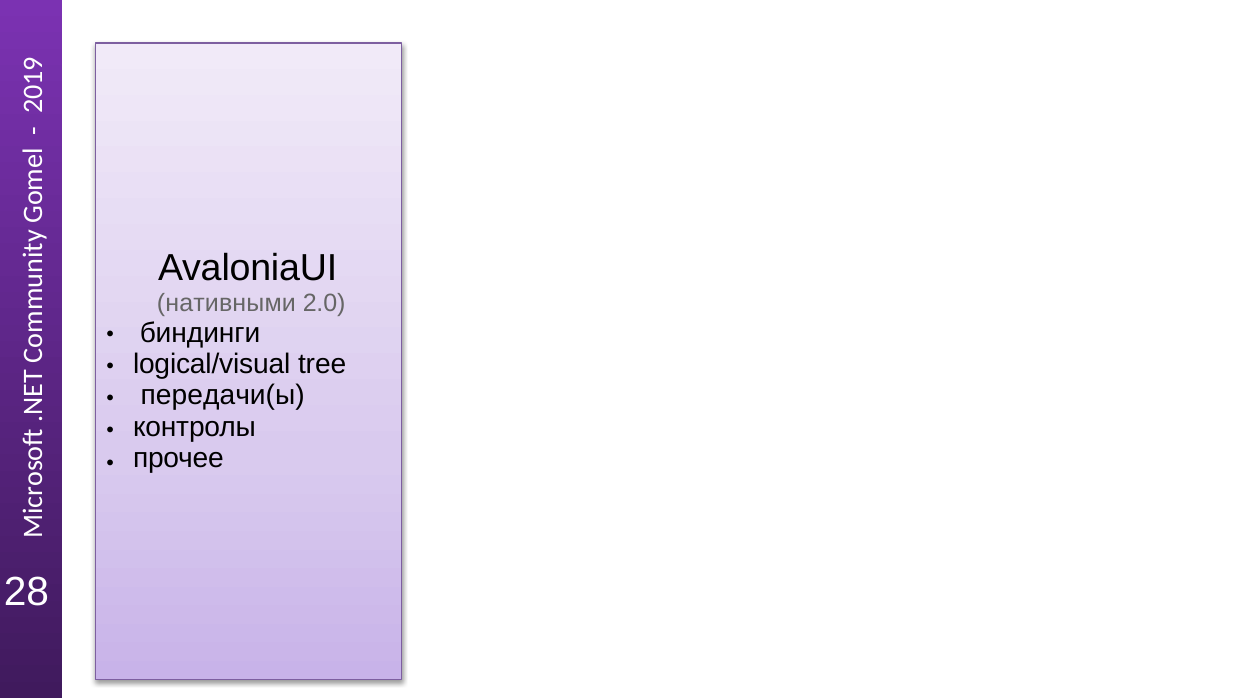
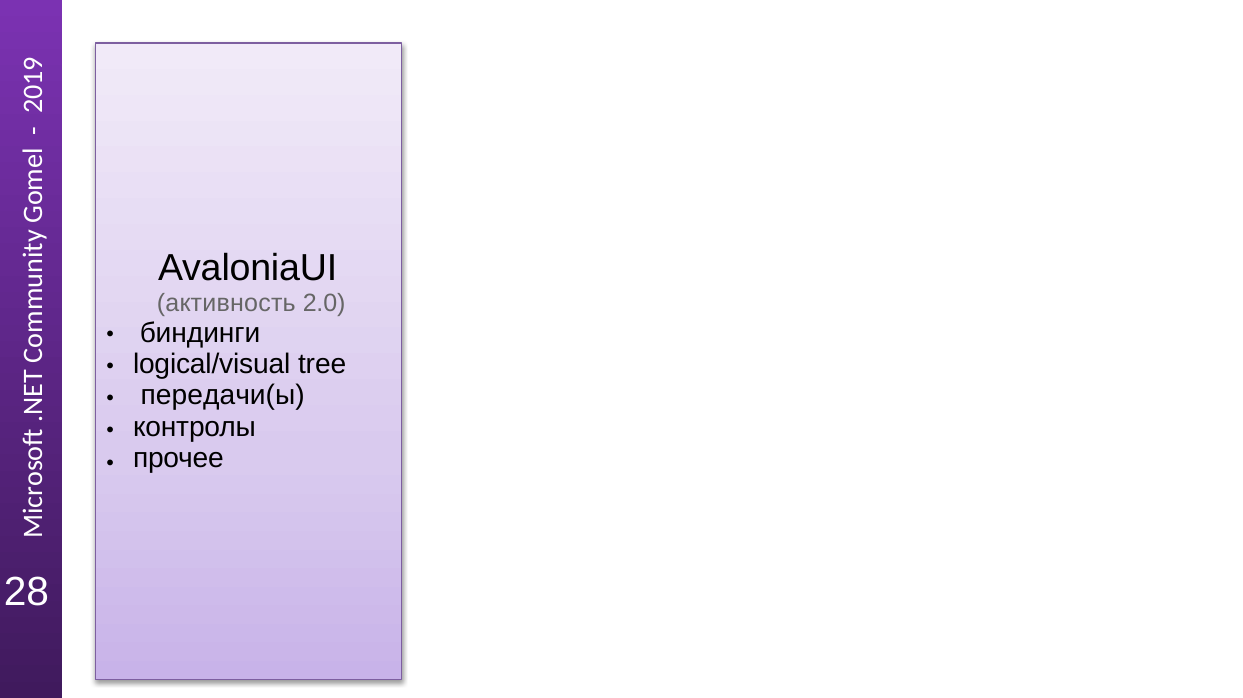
нативными: нативными -> активность
